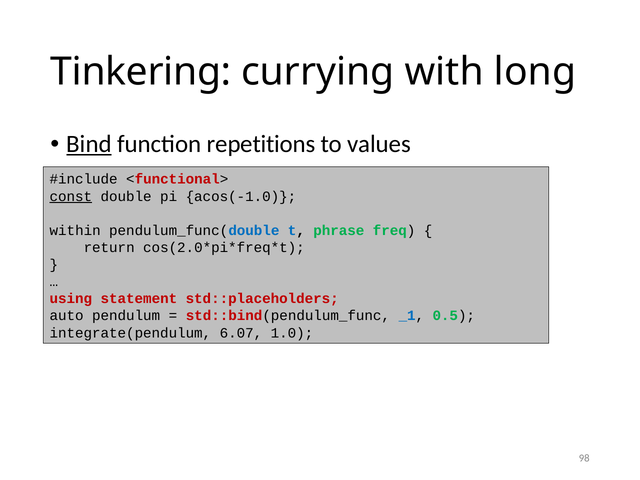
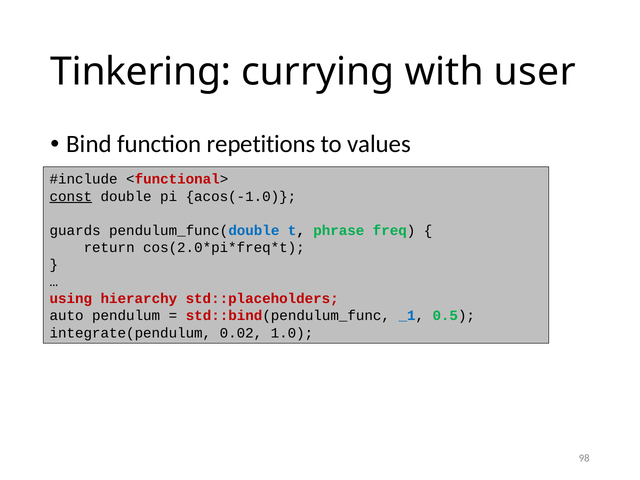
long: long -> user
Bind underline: present -> none
within: within -> guards
statement: statement -> hierarchy
6.07: 6.07 -> 0.02
